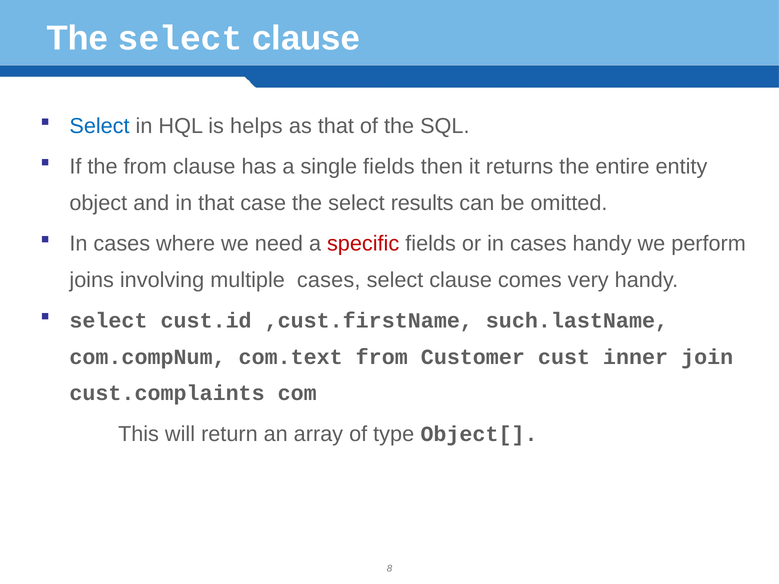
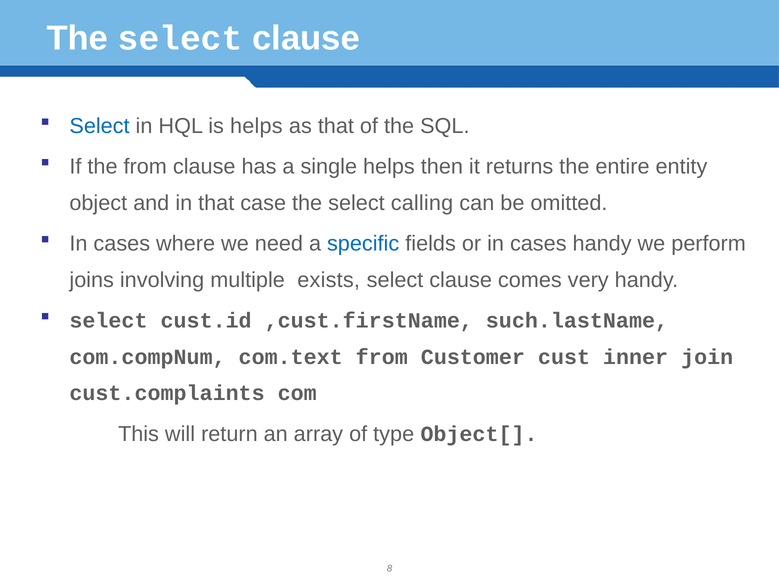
single fields: fields -> helps
results: results -> calling
specific colour: red -> blue
multiple cases: cases -> exists
